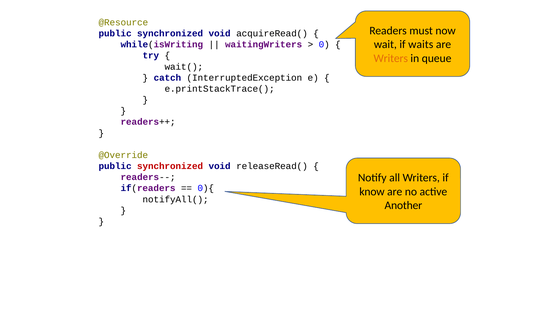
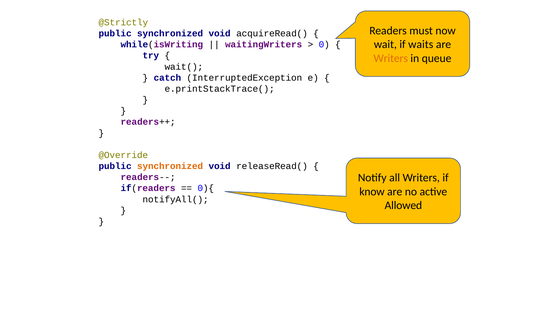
@Resource: @Resource -> @Strictly
synchronized at (170, 166) colour: red -> orange
Another: Another -> Allowed
